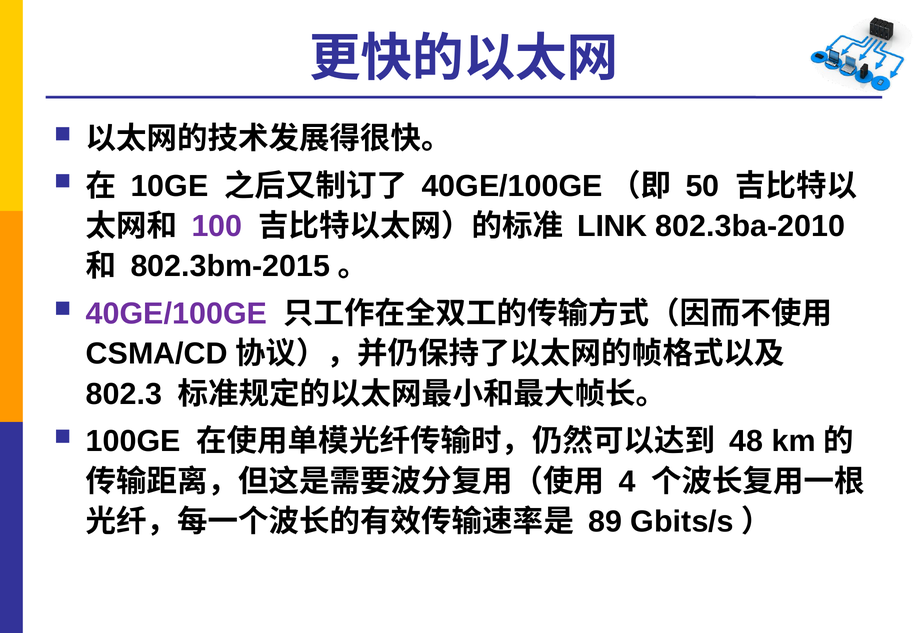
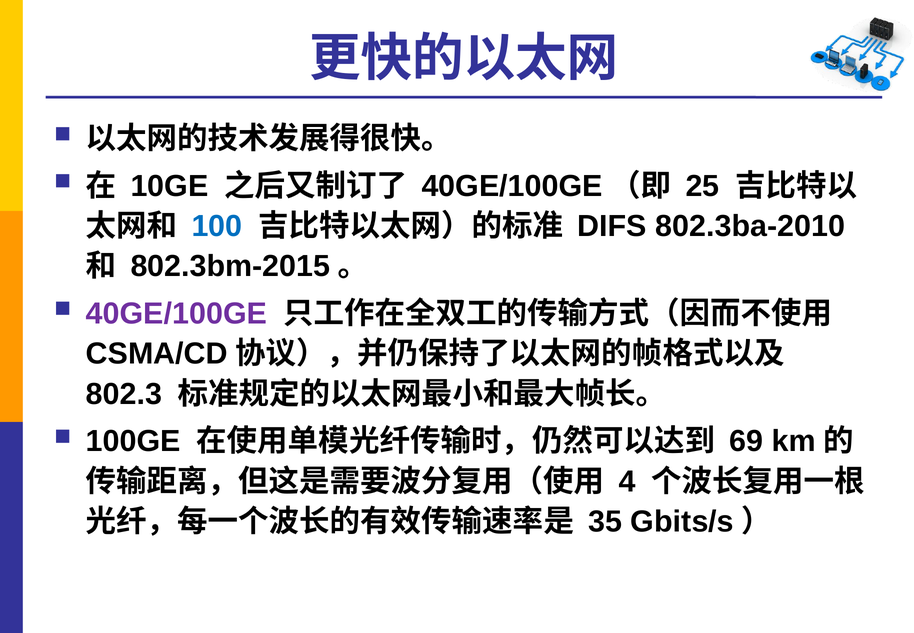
50: 50 -> 25
100 colour: purple -> blue
LINK: LINK -> DIFS
48: 48 -> 69
89: 89 -> 35
